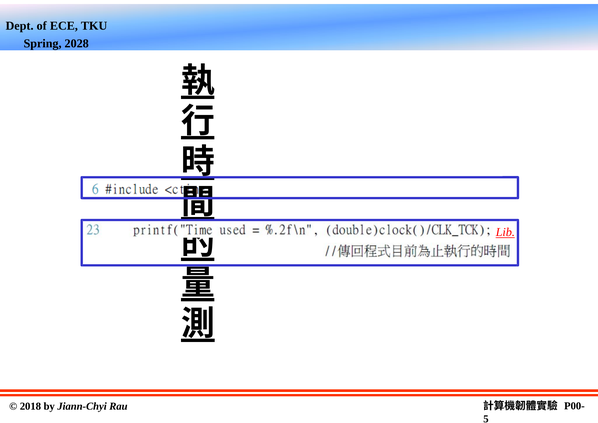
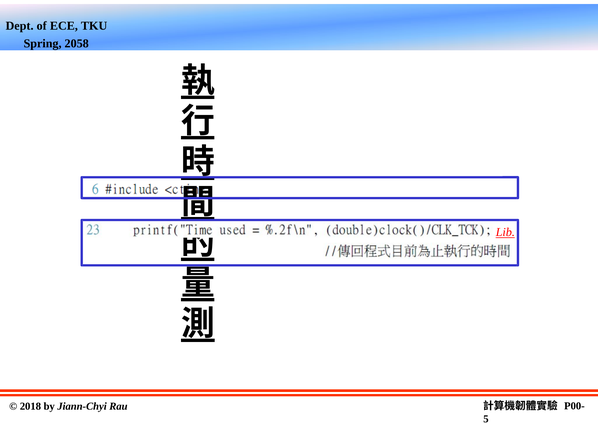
2028: 2028 -> 2058
